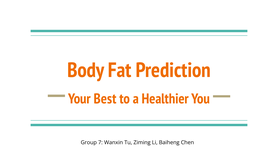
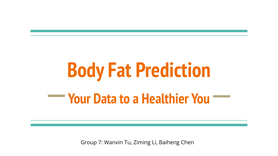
Best: Best -> Data
